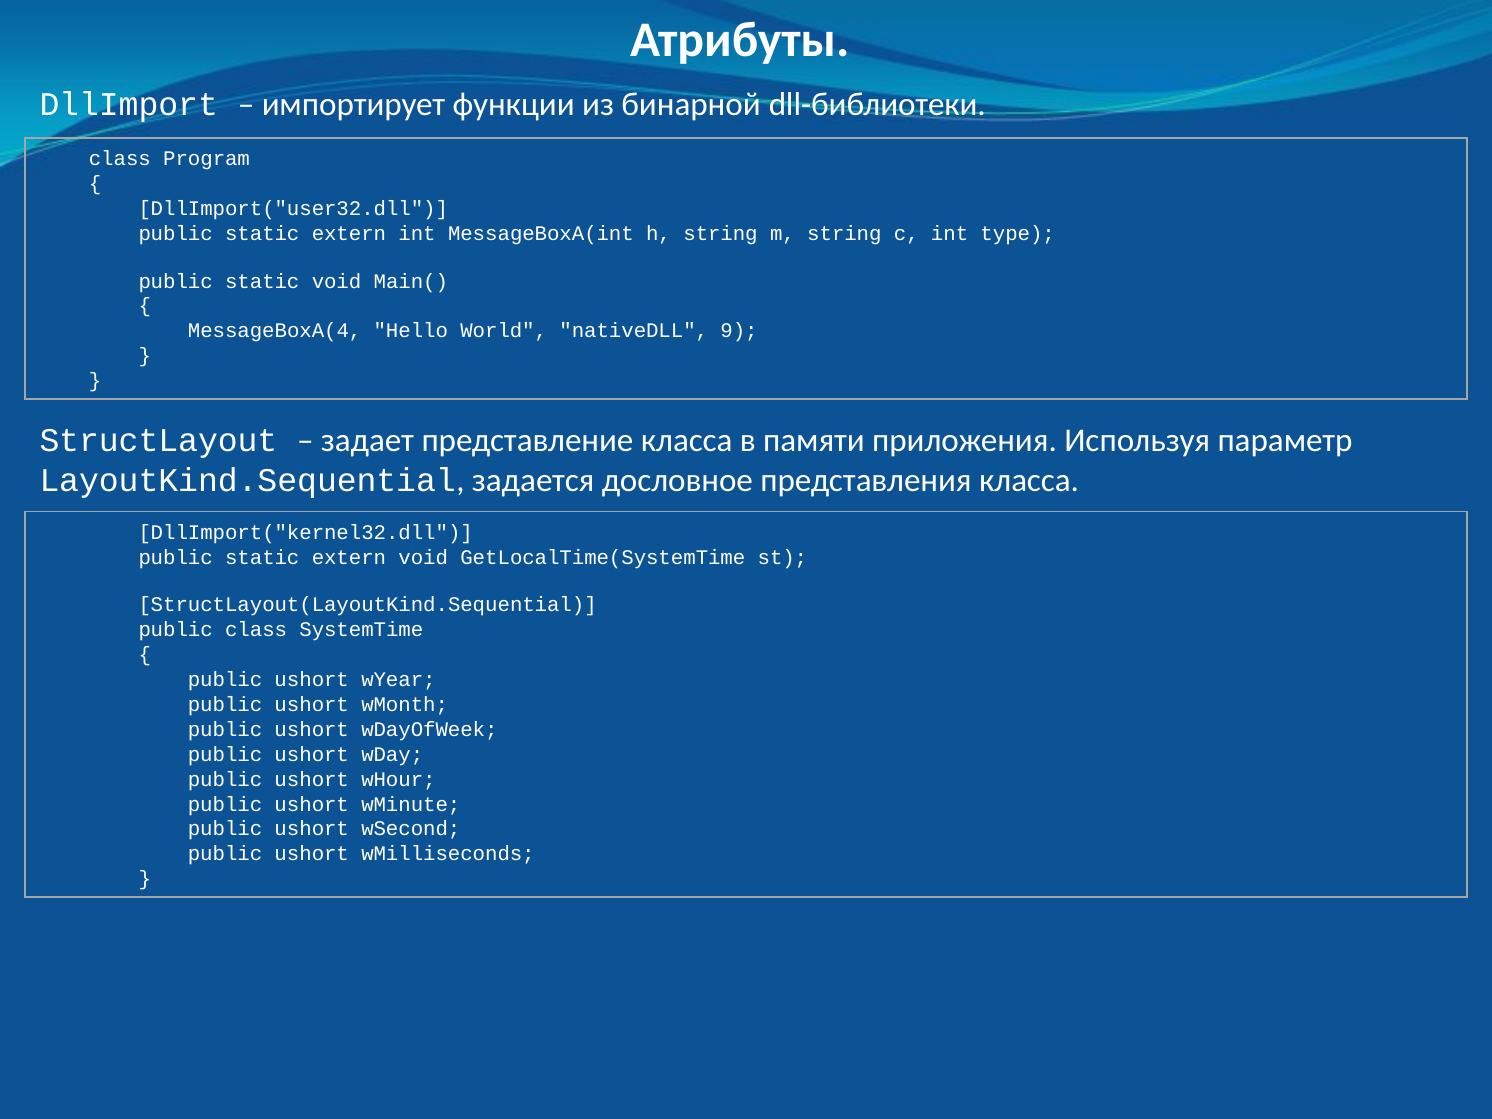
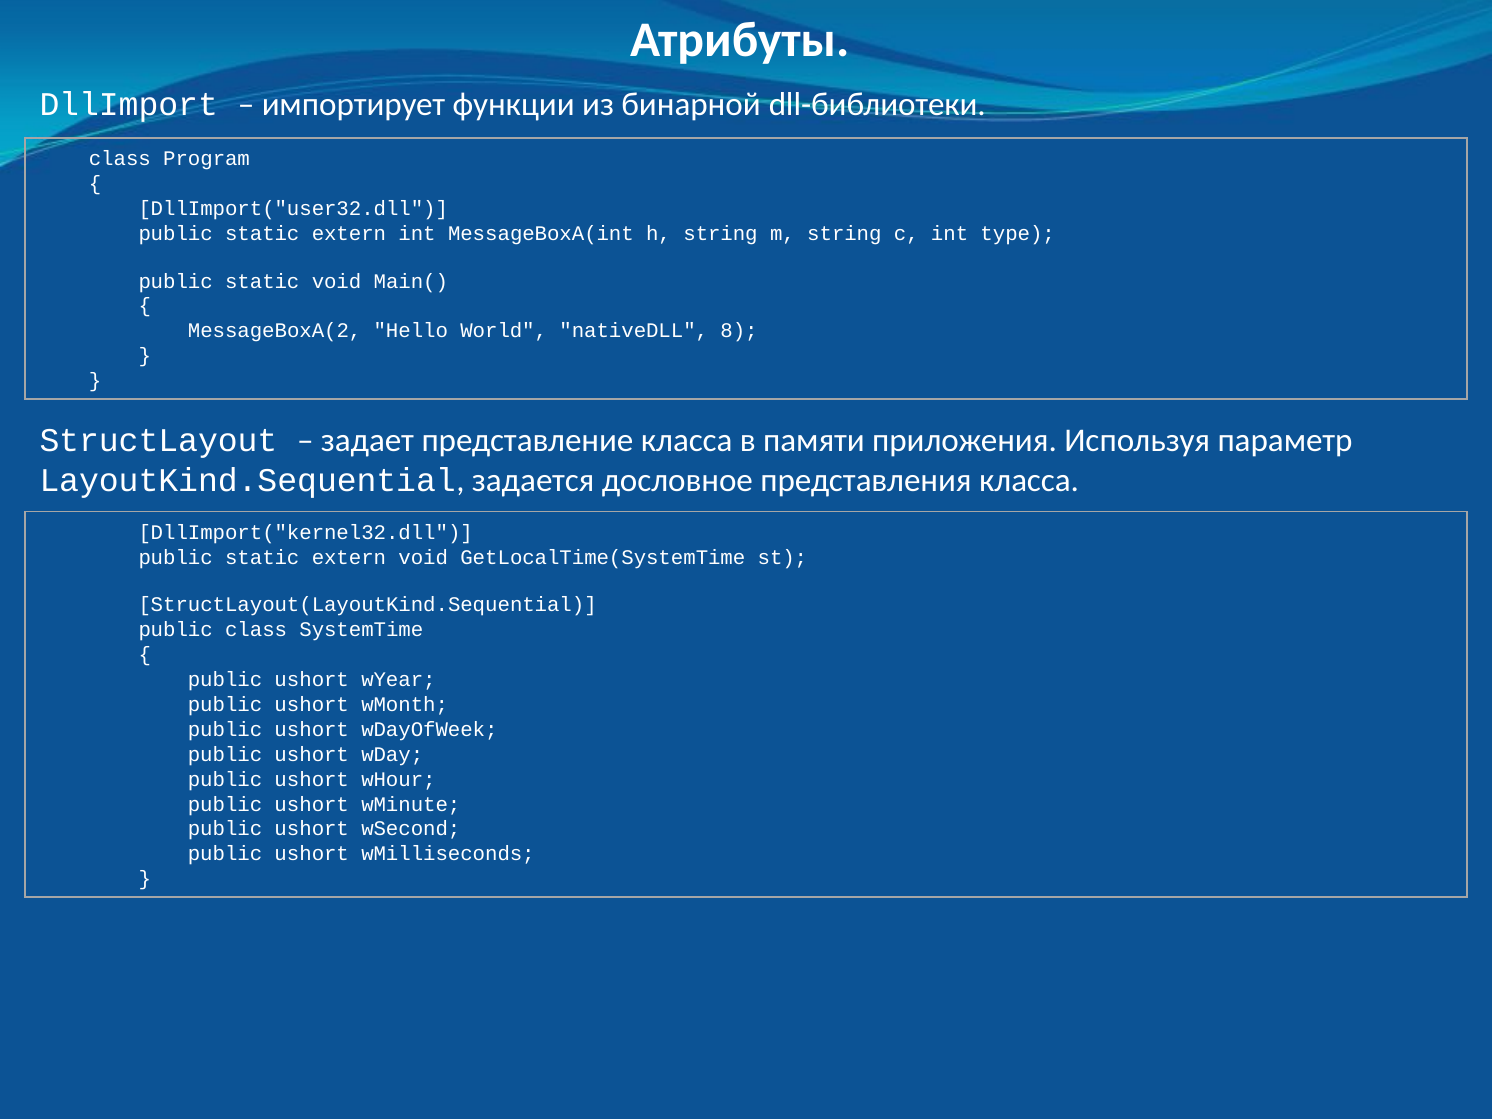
MessageBoxA(4: MessageBoxA(4 -> MessageBoxA(2
9: 9 -> 8
